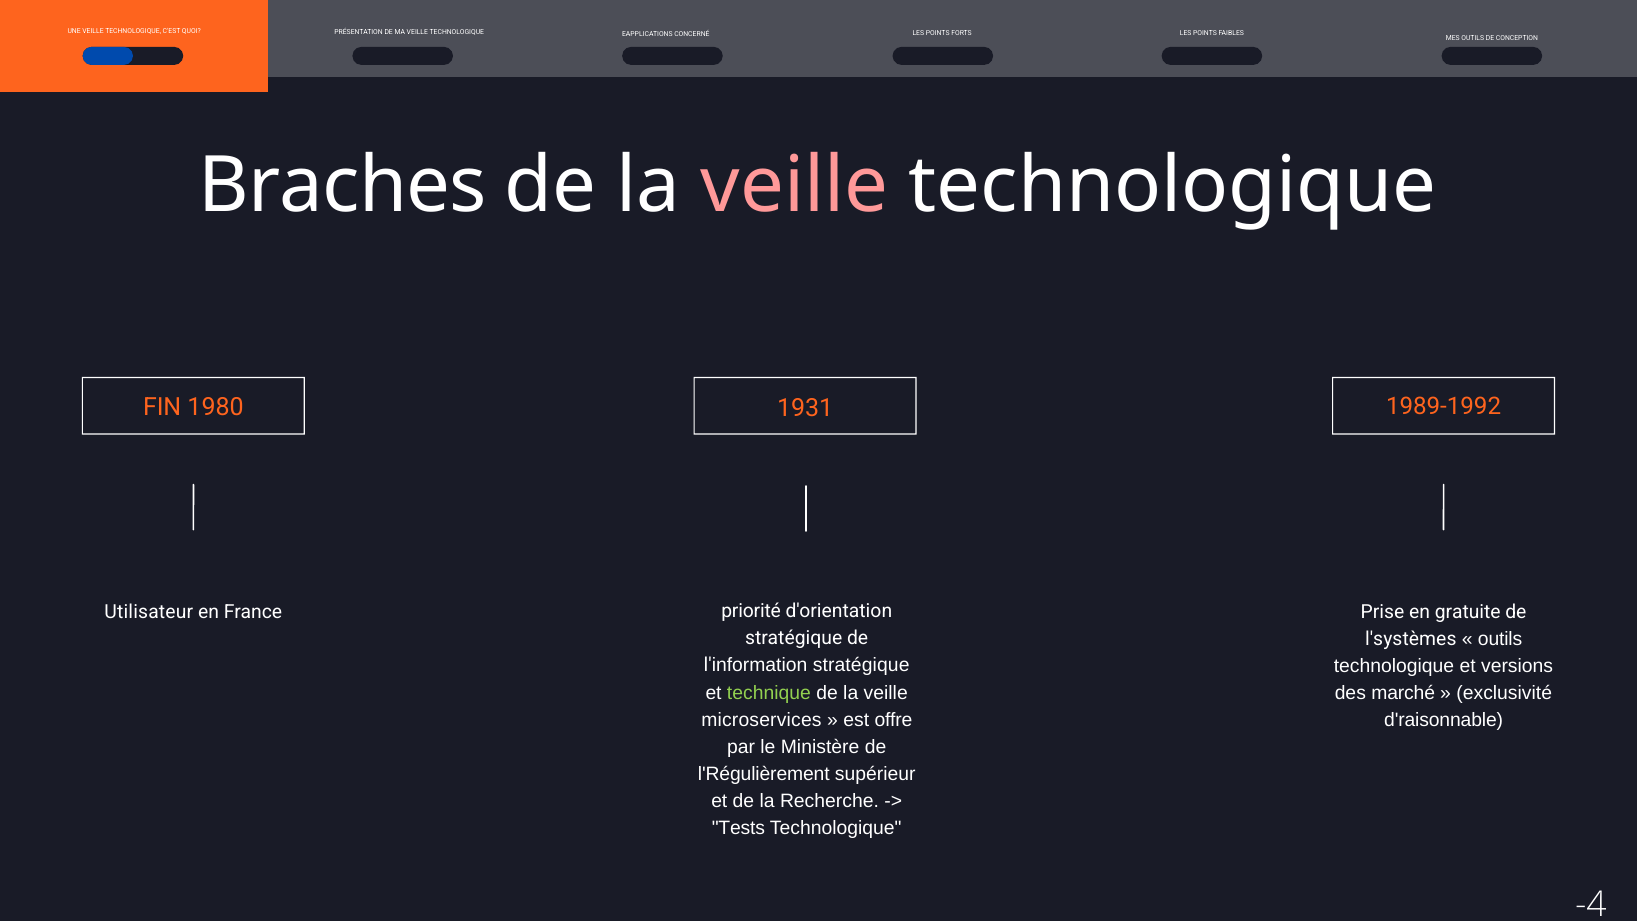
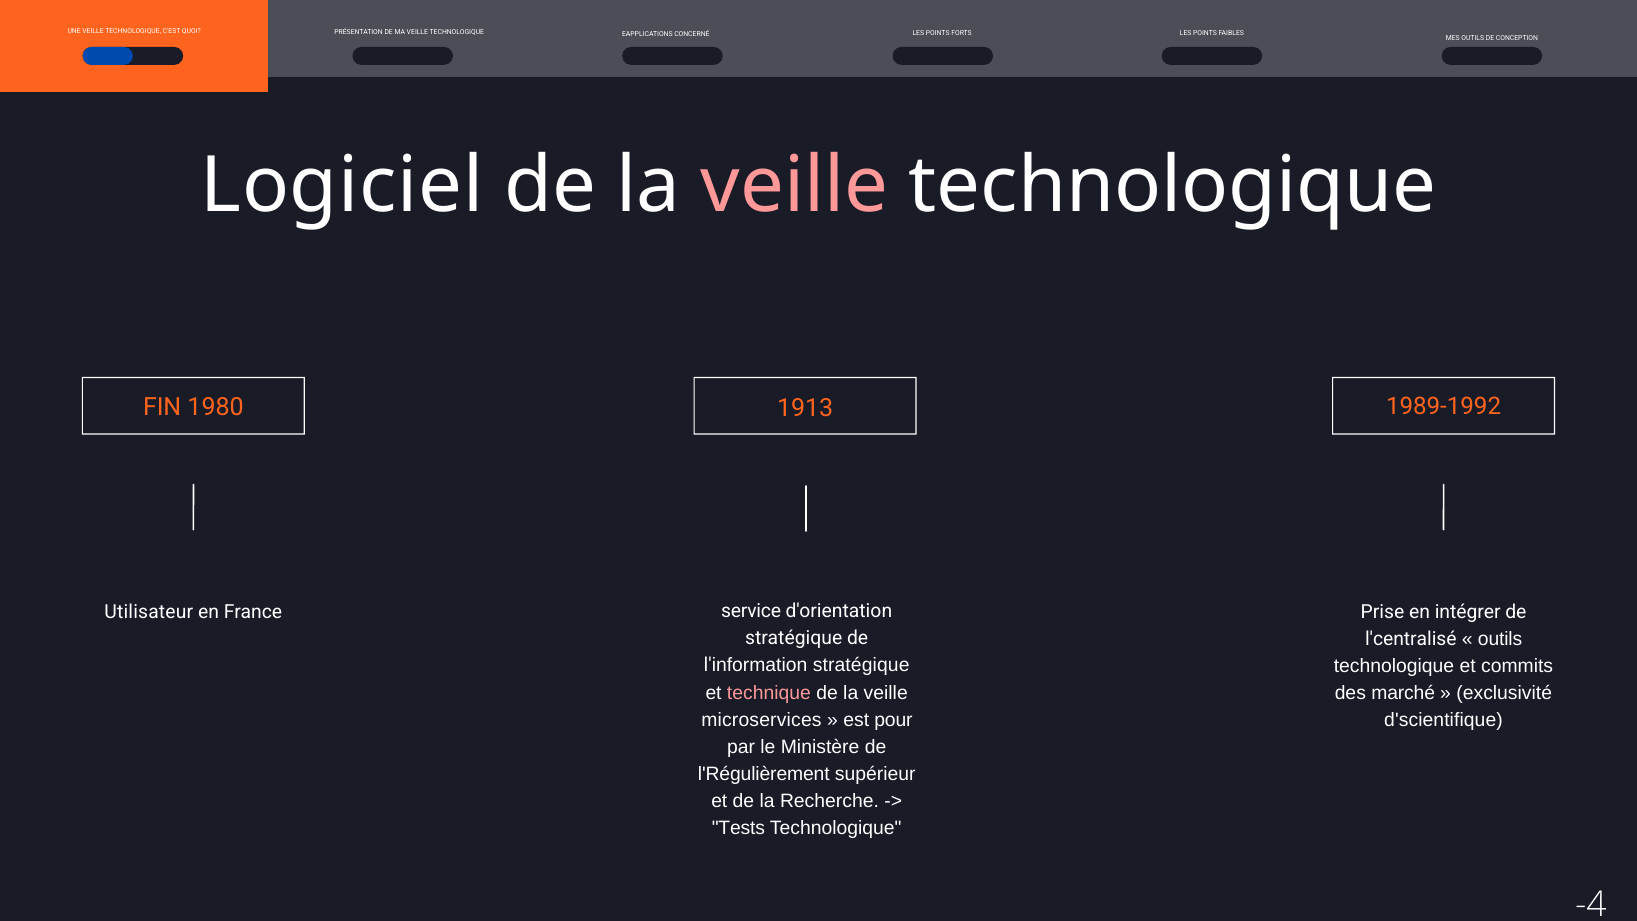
Braches: Braches -> Logiciel
1931: 1931 -> 1913
priorité: priorité -> service
gratuite: gratuite -> intégrer
l'systèmes: l'systèmes -> l'centralisé
versions: versions -> commits
technique colour: light green -> pink
offre: offre -> pour
d'raisonnable: d'raisonnable -> d'scientifique
